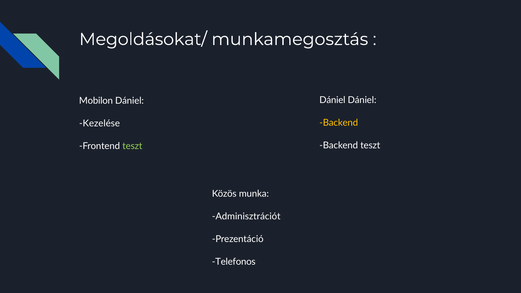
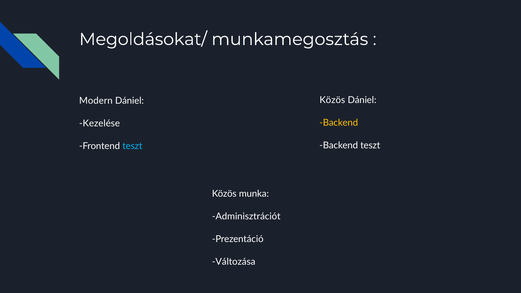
Dániel at (332, 100): Dániel -> Közös
Mobilon: Mobilon -> Modern
teszt at (132, 146) colour: light green -> light blue
Telefonos: Telefonos -> Változása
